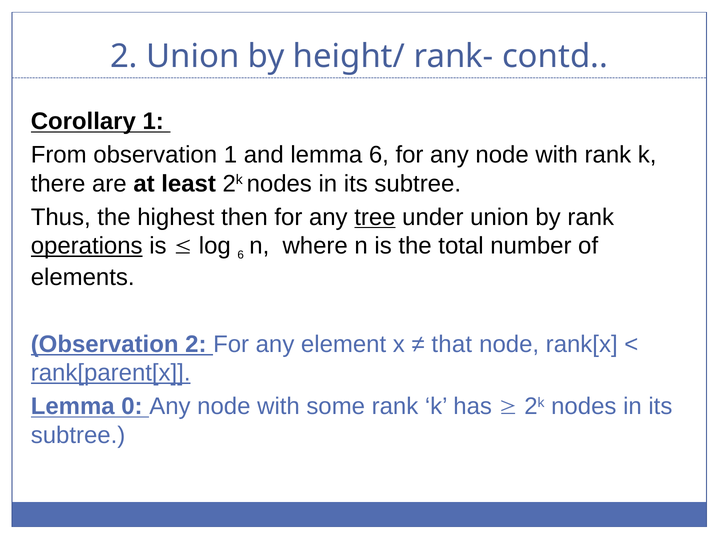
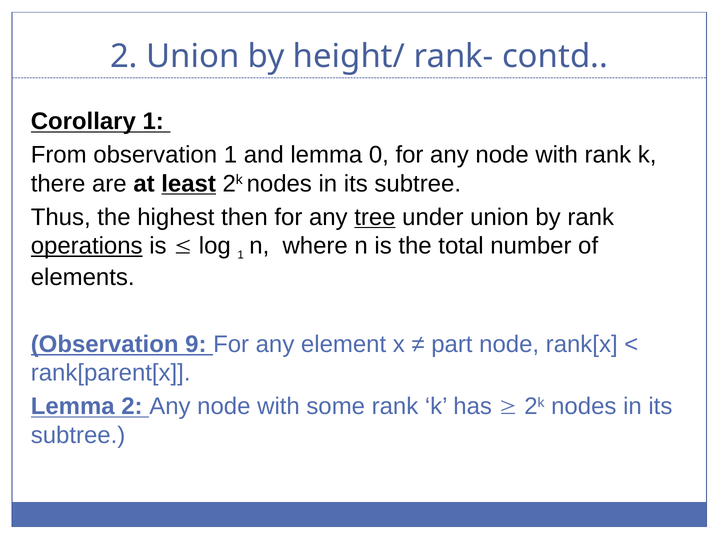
lemma 6: 6 -> 0
least underline: none -> present
log 6: 6 -> 1
Observation 2: 2 -> 9
that: that -> part
rank[parent[x underline: present -> none
Lemma 0: 0 -> 2
